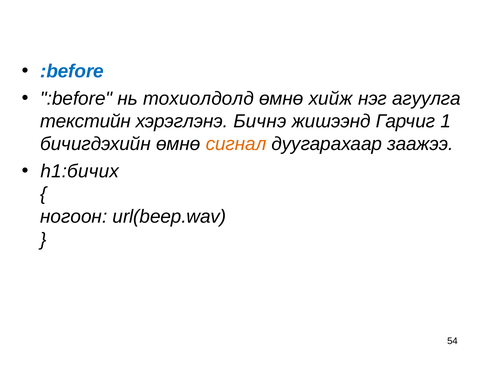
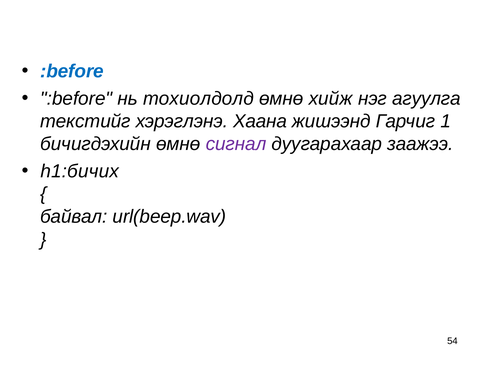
текстийн: текстийн -> текстийг
Бичнэ: Бичнэ -> Хаана
сигнал colour: orange -> purple
ногоон: ногоон -> байвал
